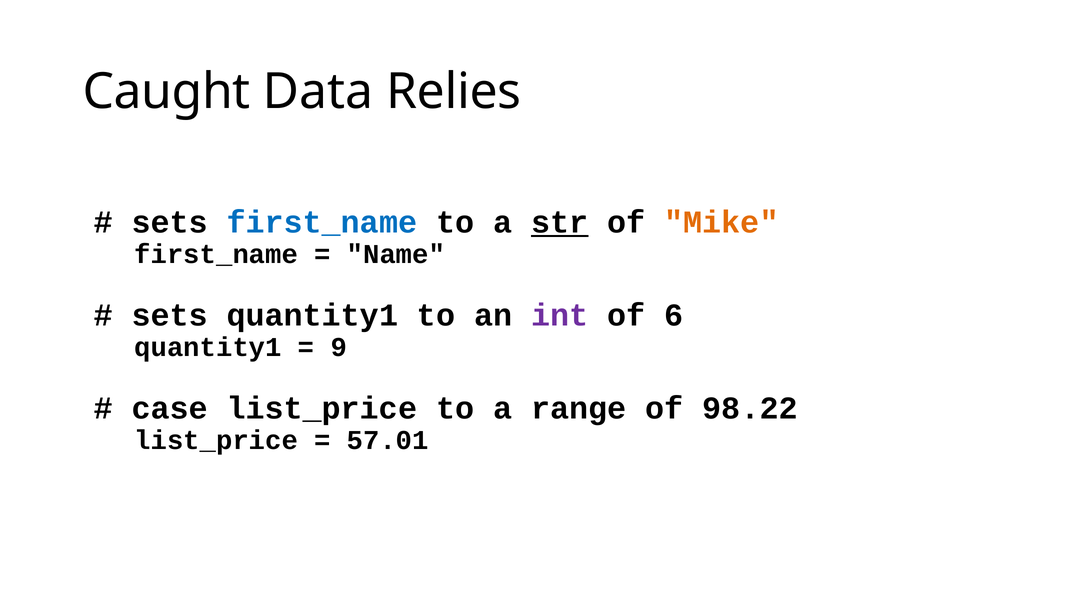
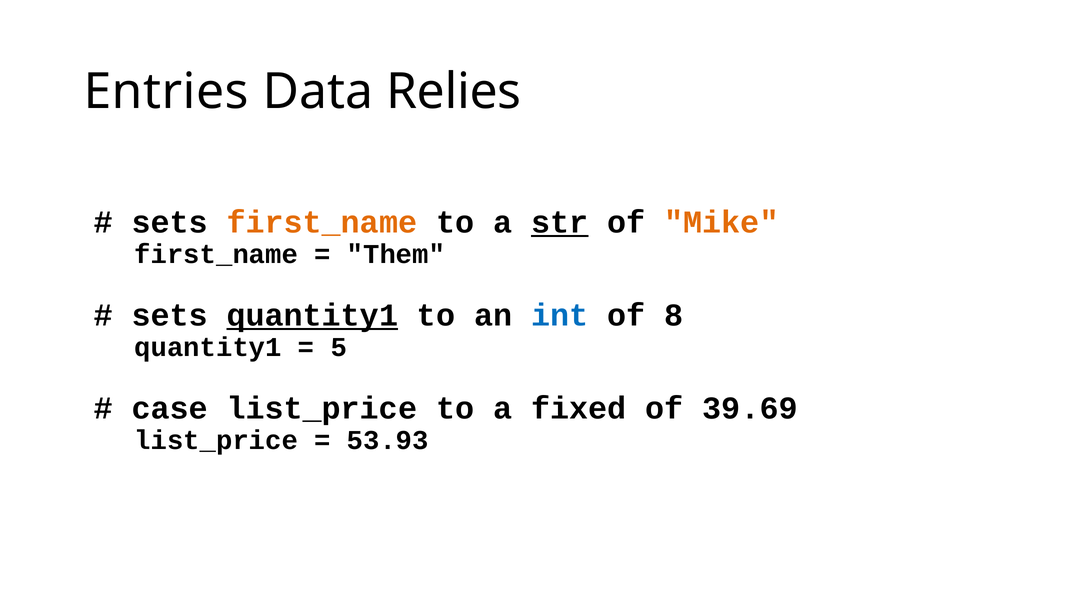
Caught: Caught -> Entries
first_name at (322, 222) colour: blue -> orange
Name: Name -> Them
quantity1 at (312, 315) underline: none -> present
int colour: purple -> blue
6: 6 -> 8
9: 9 -> 5
range: range -> fixed
98.22: 98.22 -> 39.69
57.01: 57.01 -> 53.93
